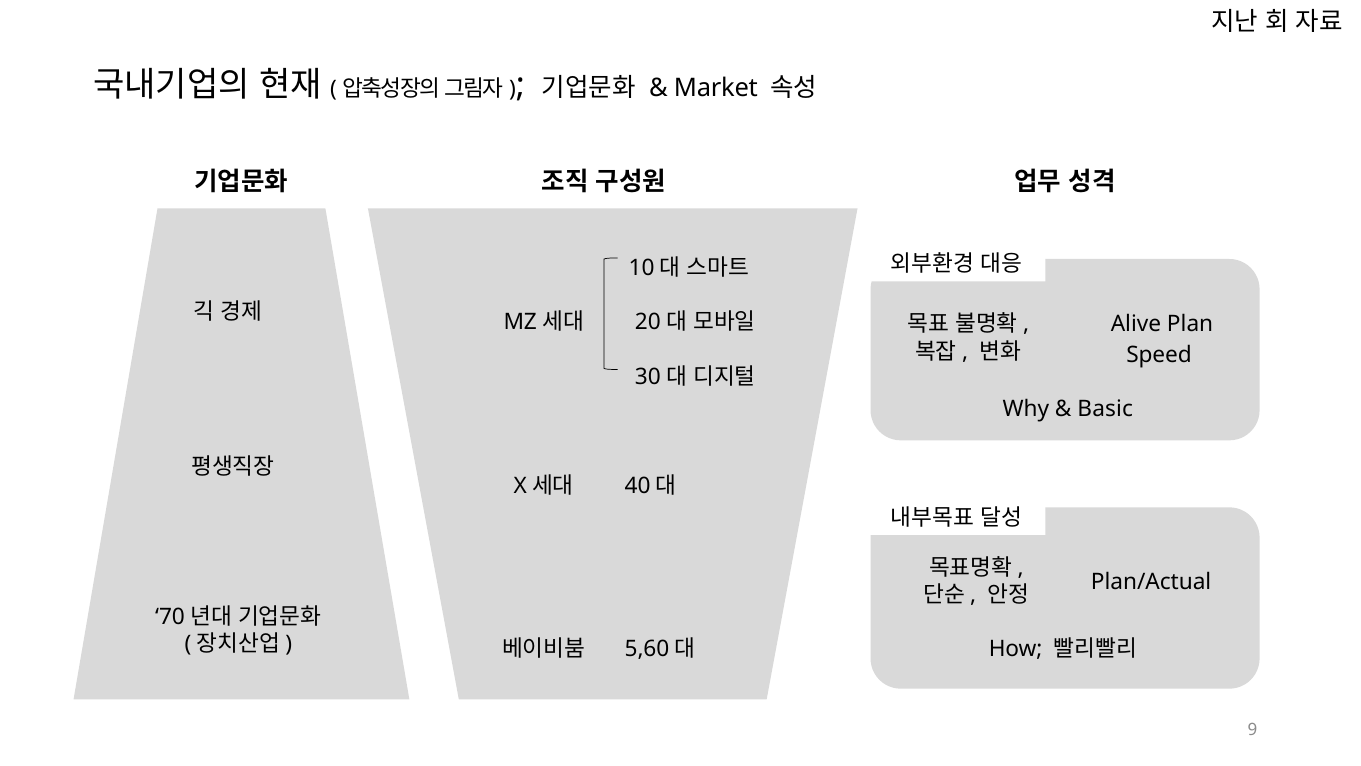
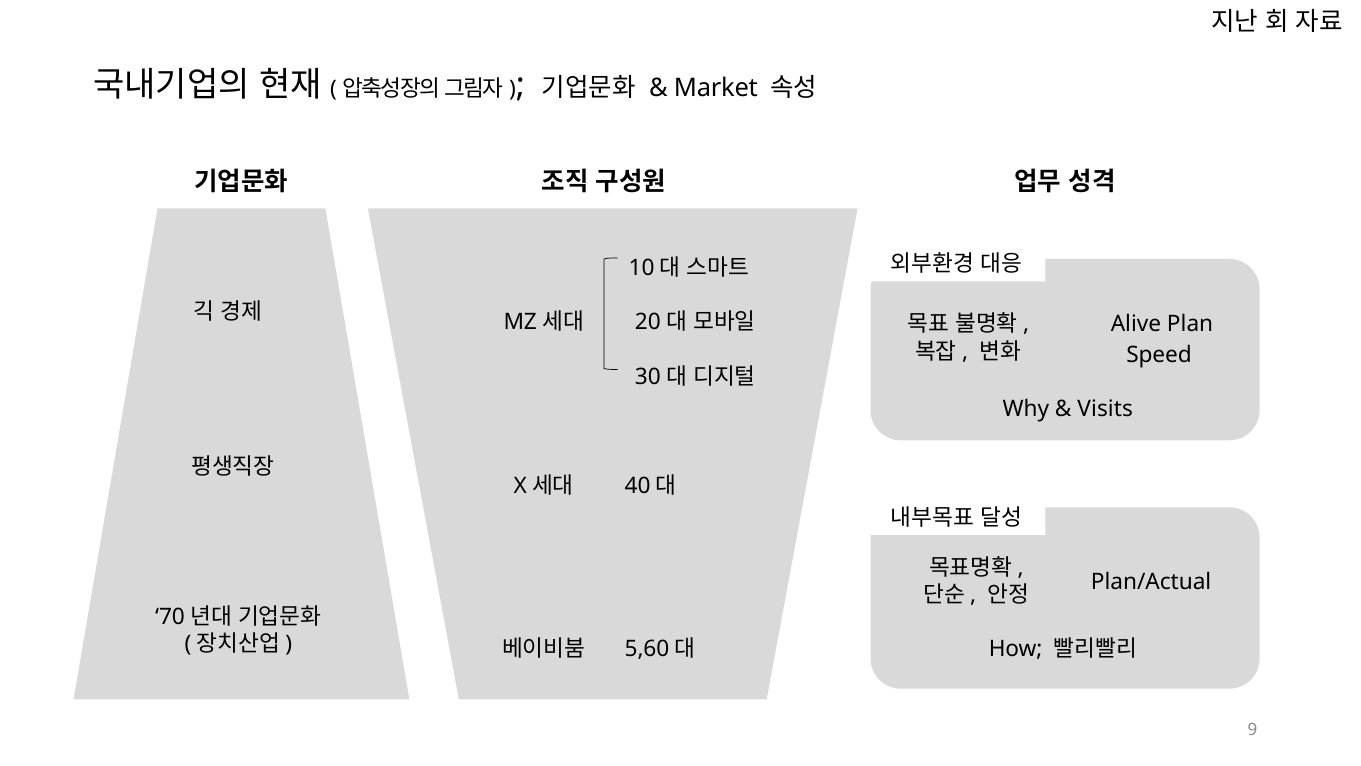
Basic: Basic -> Visits
